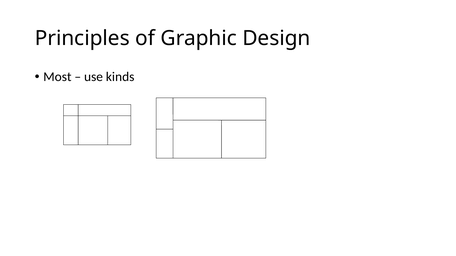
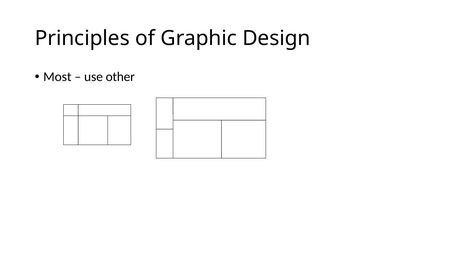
kinds: kinds -> other
